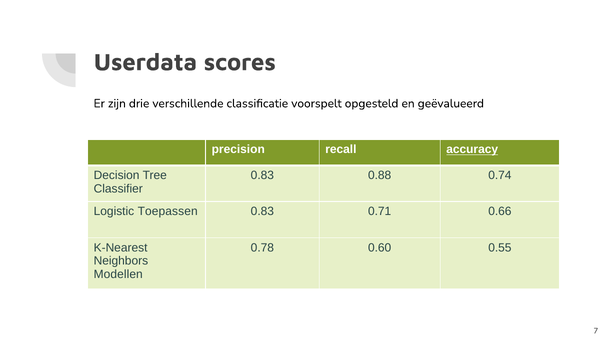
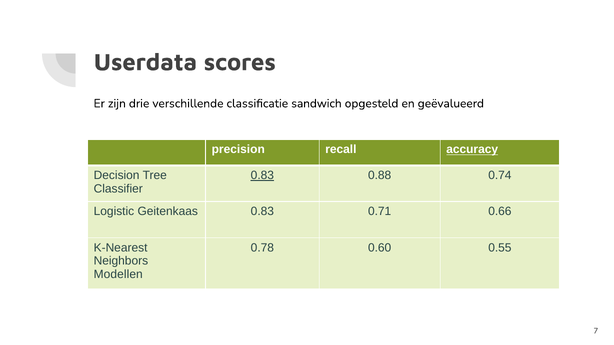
voorspelt: voorspelt -> sandwich
0.83 at (262, 176) underline: none -> present
Toepassen: Toepassen -> Geitenkaas
